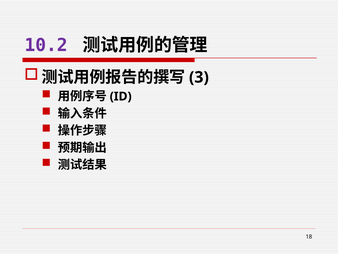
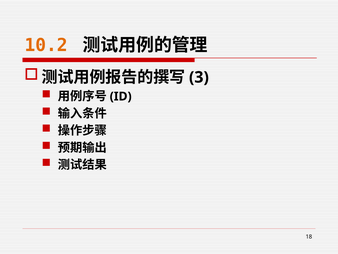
10.2 colour: purple -> orange
